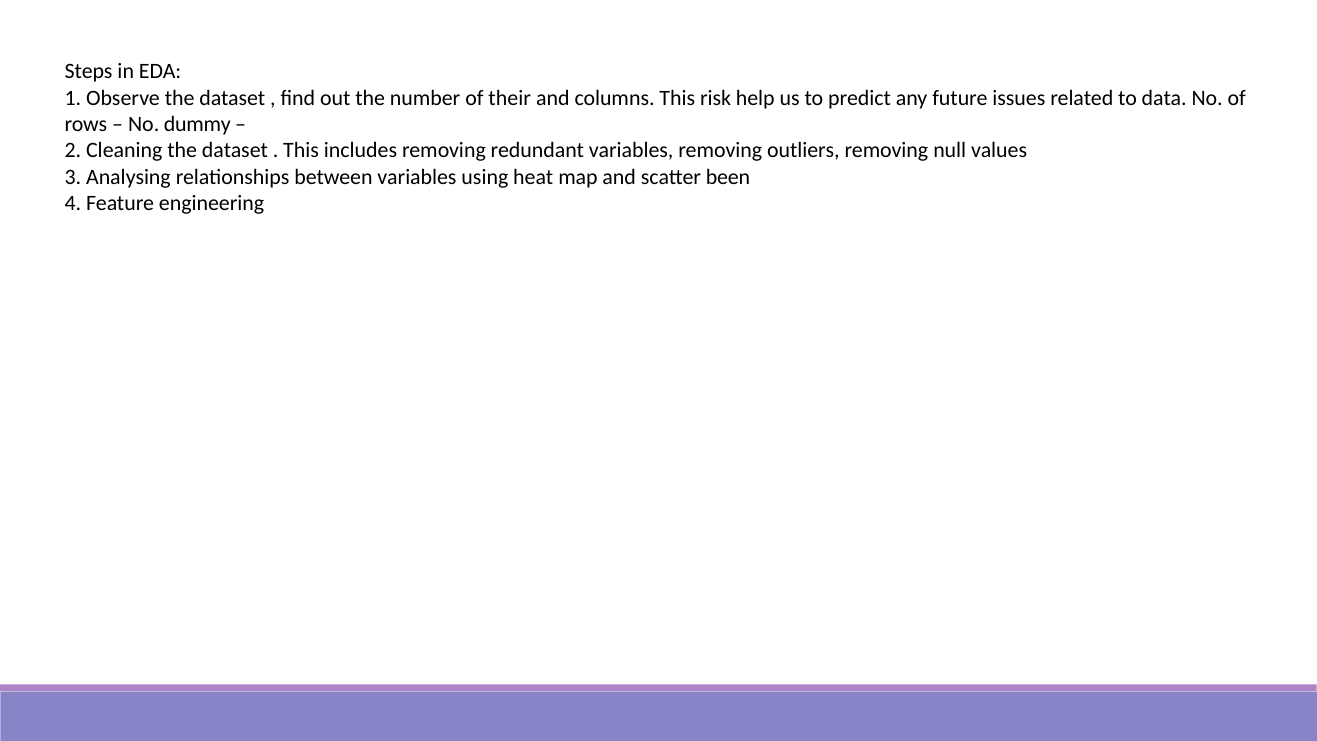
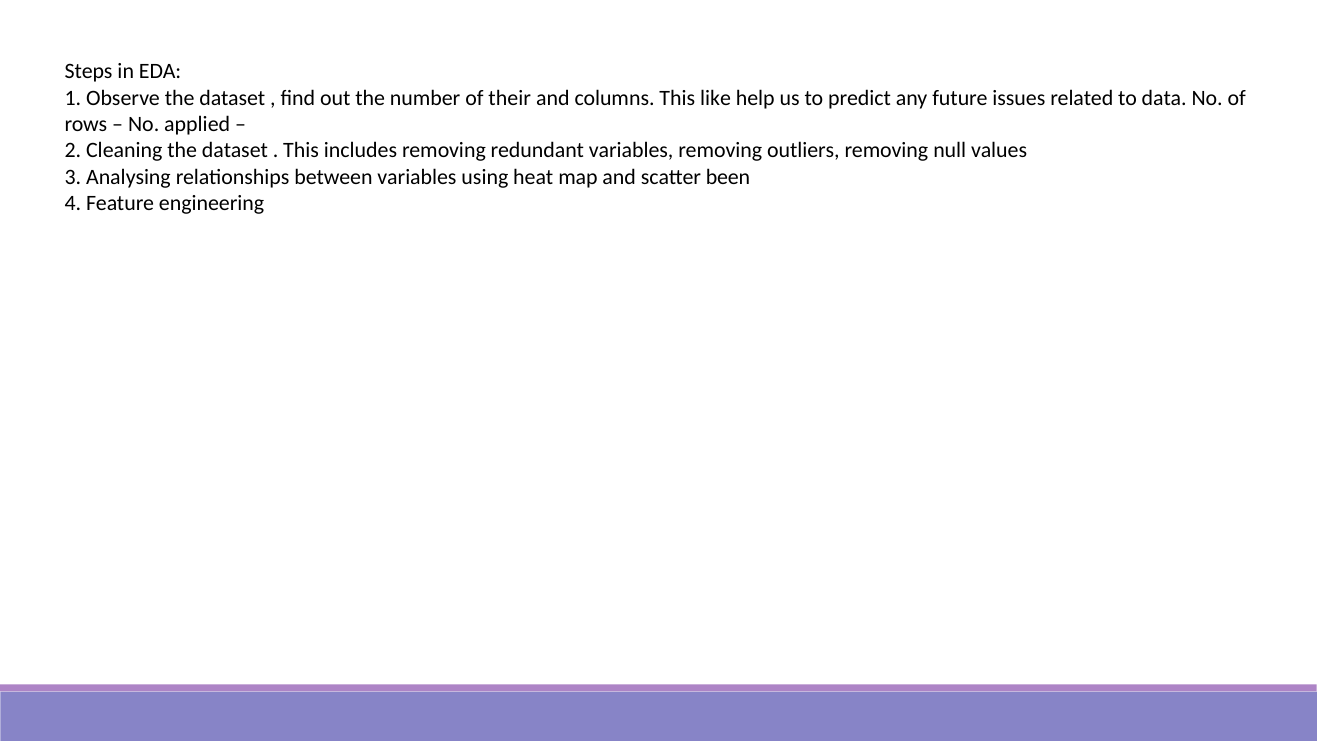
risk: risk -> like
dummy: dummy -> applied
